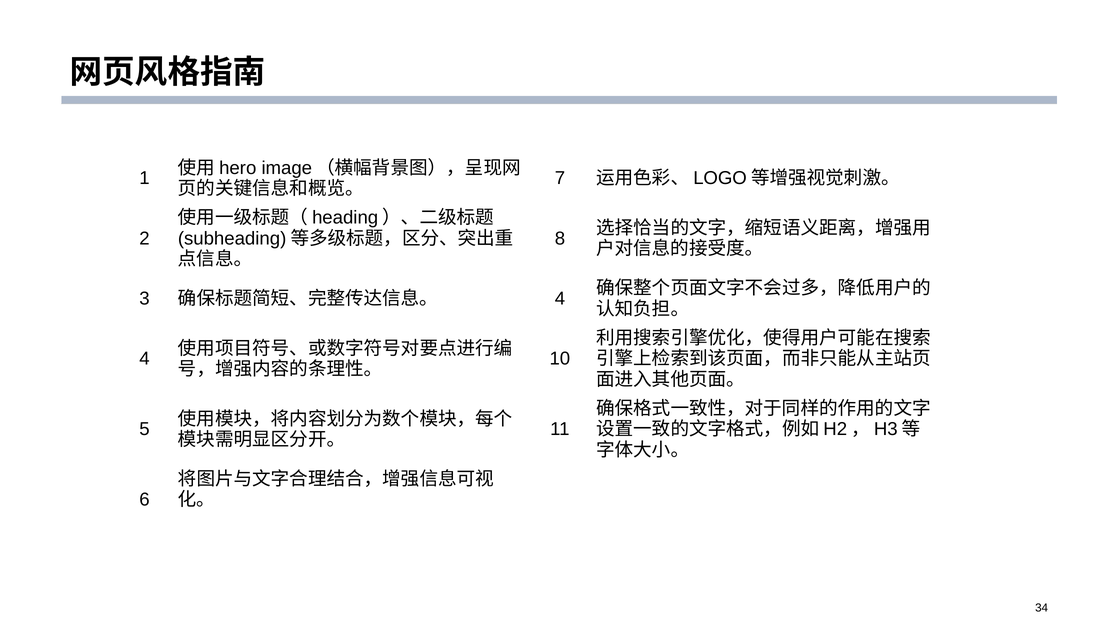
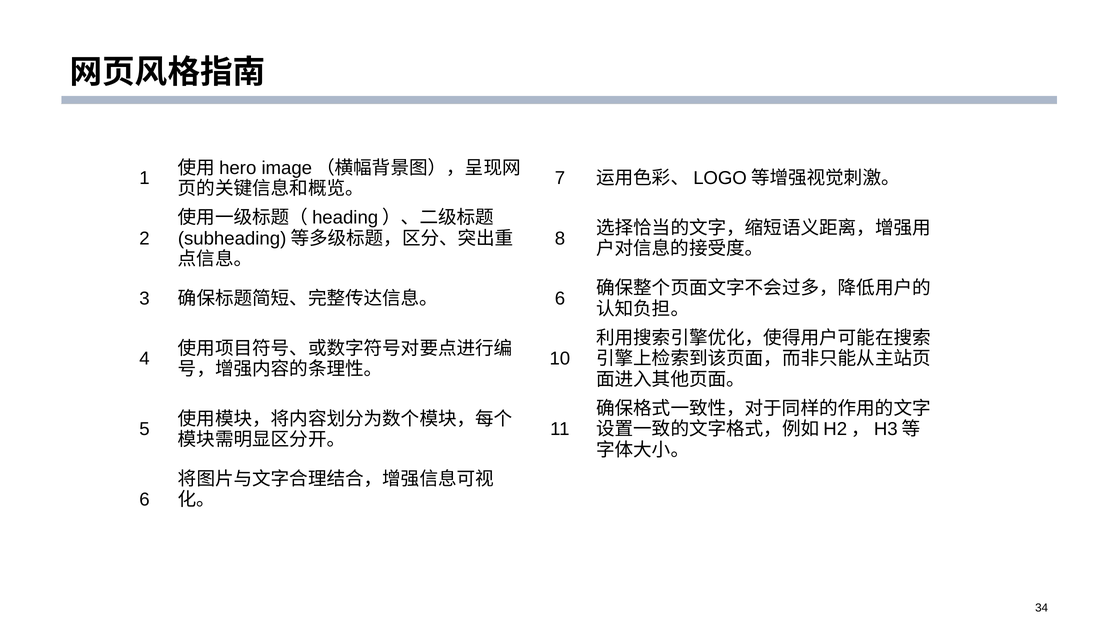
4 at (560, 299): 4 -> 6
